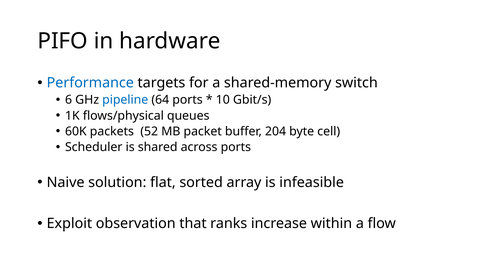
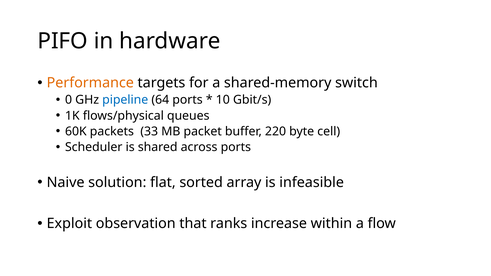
Performance colour: blue -> orange
6: 6 -> 0
52: 52 -> 33
204: 204 -> 220
